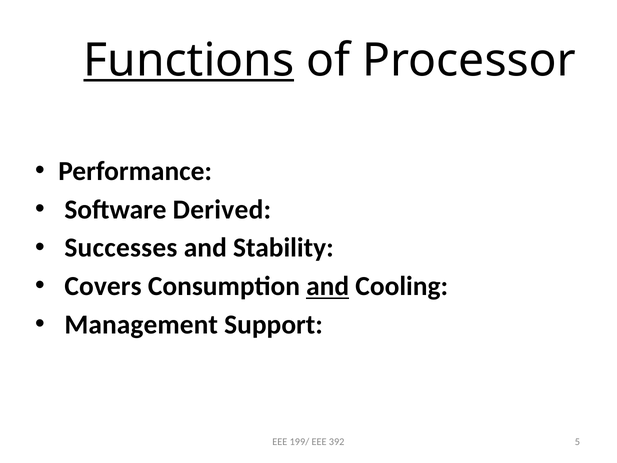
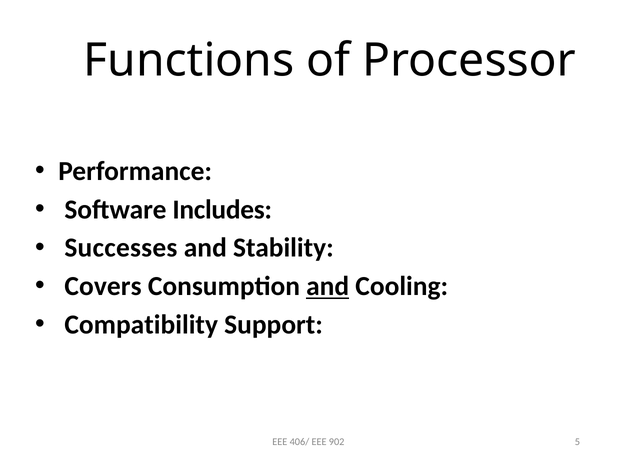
Functions underline: present -> none
Derived: Derived -> Includes
Management: Management -> Compatibility
199/: 199/ -> 406/
392: 392 -> 902
